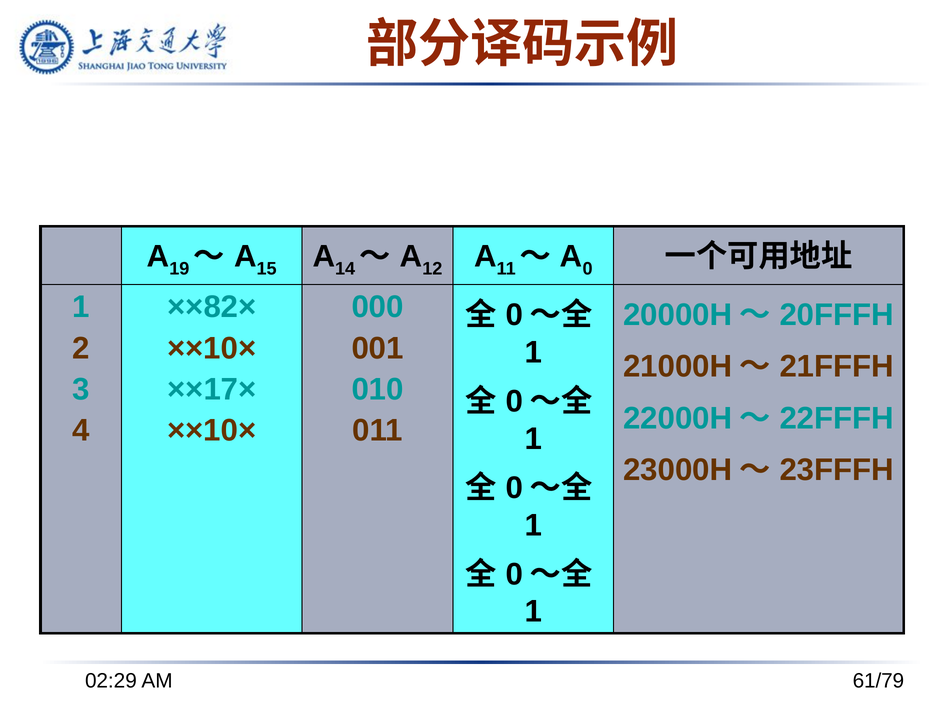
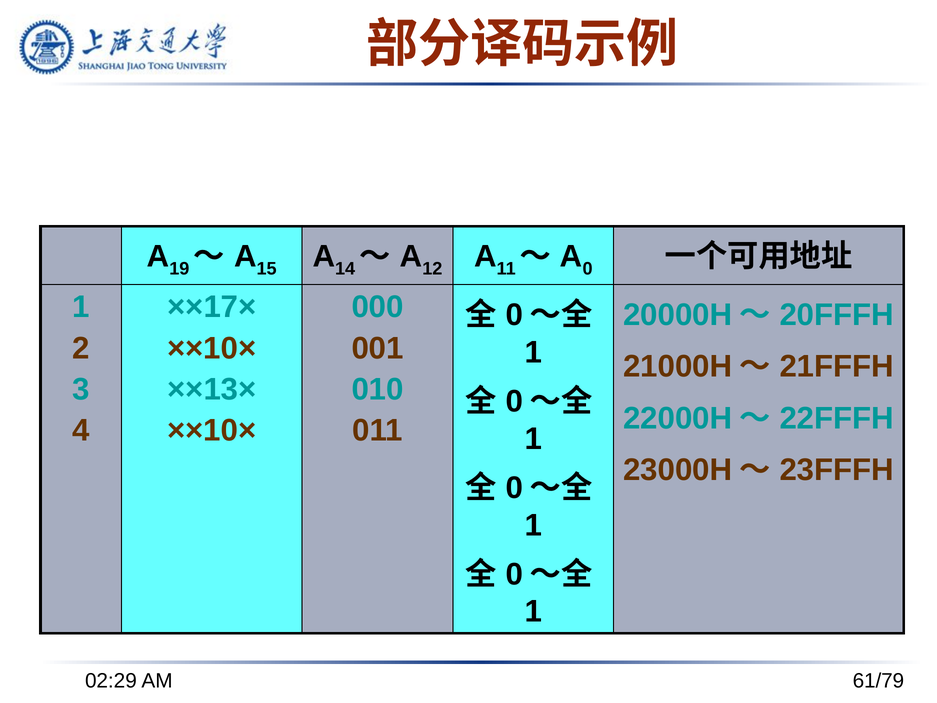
××82×: ××82× -> ××17×
××17×: ××17× -> ××13×
